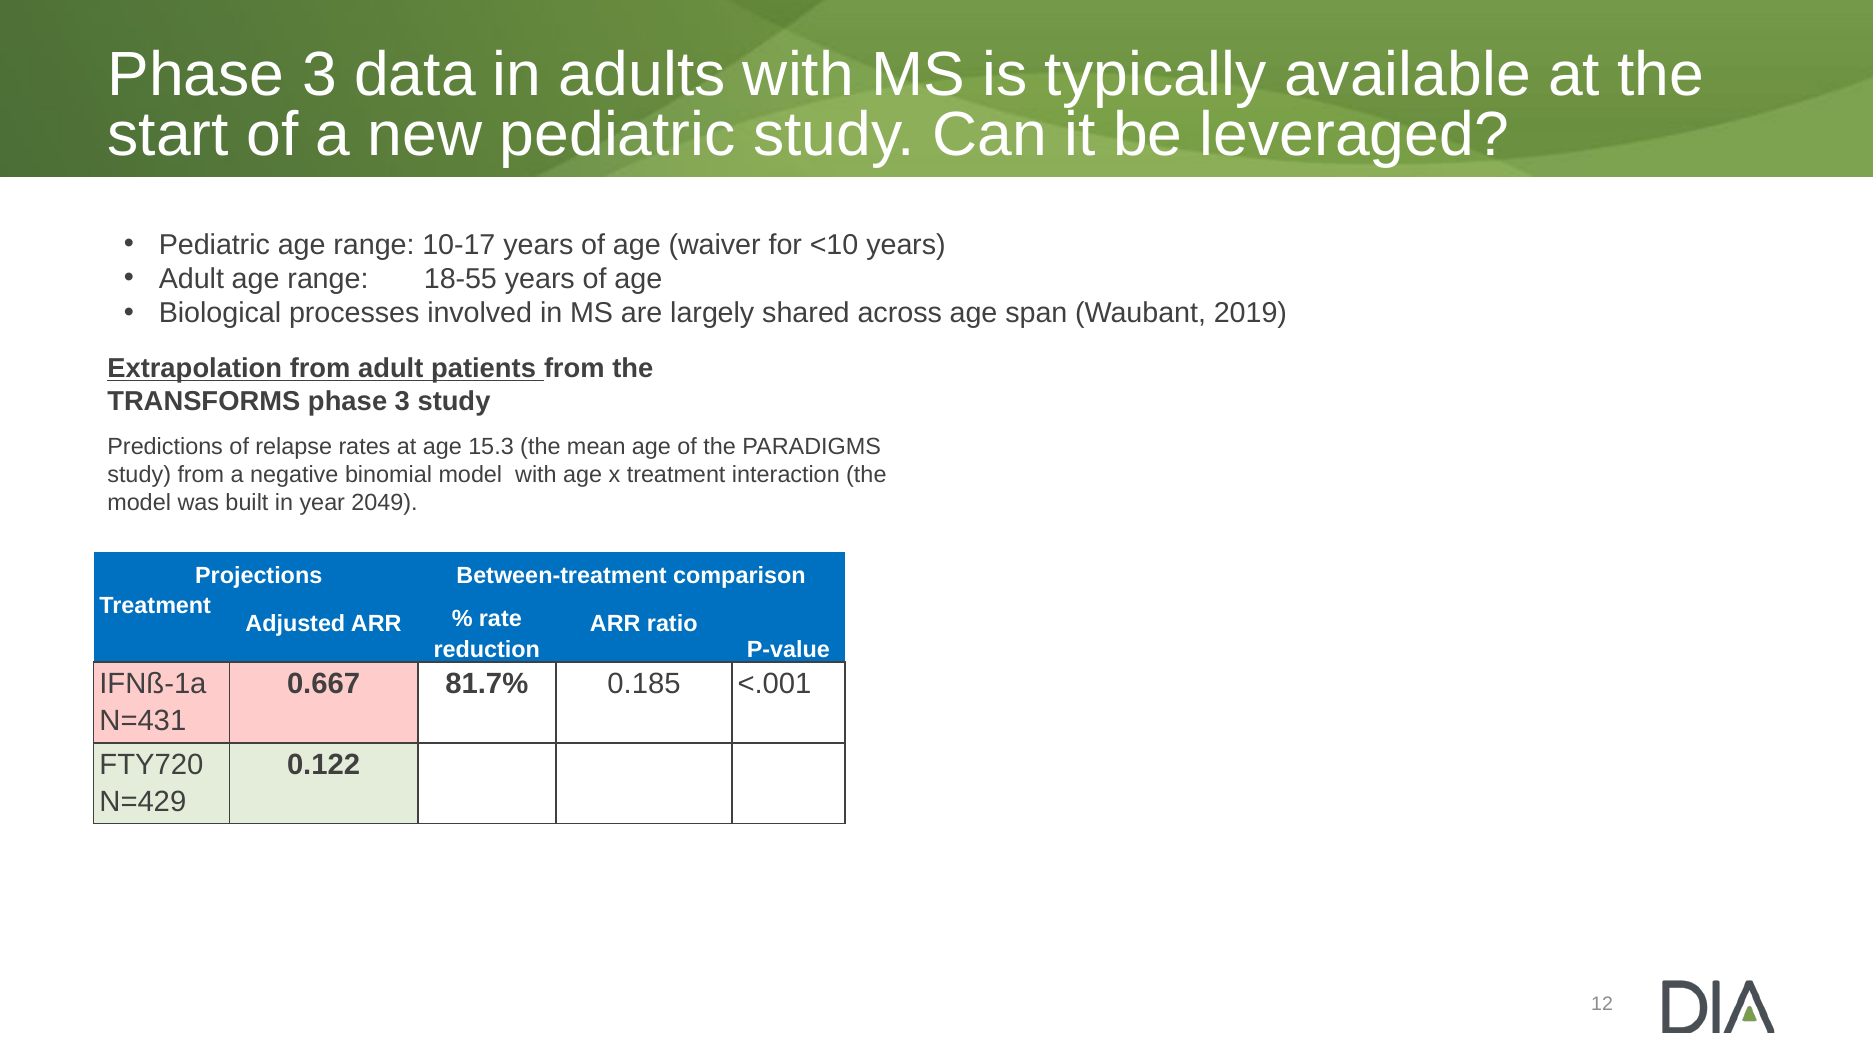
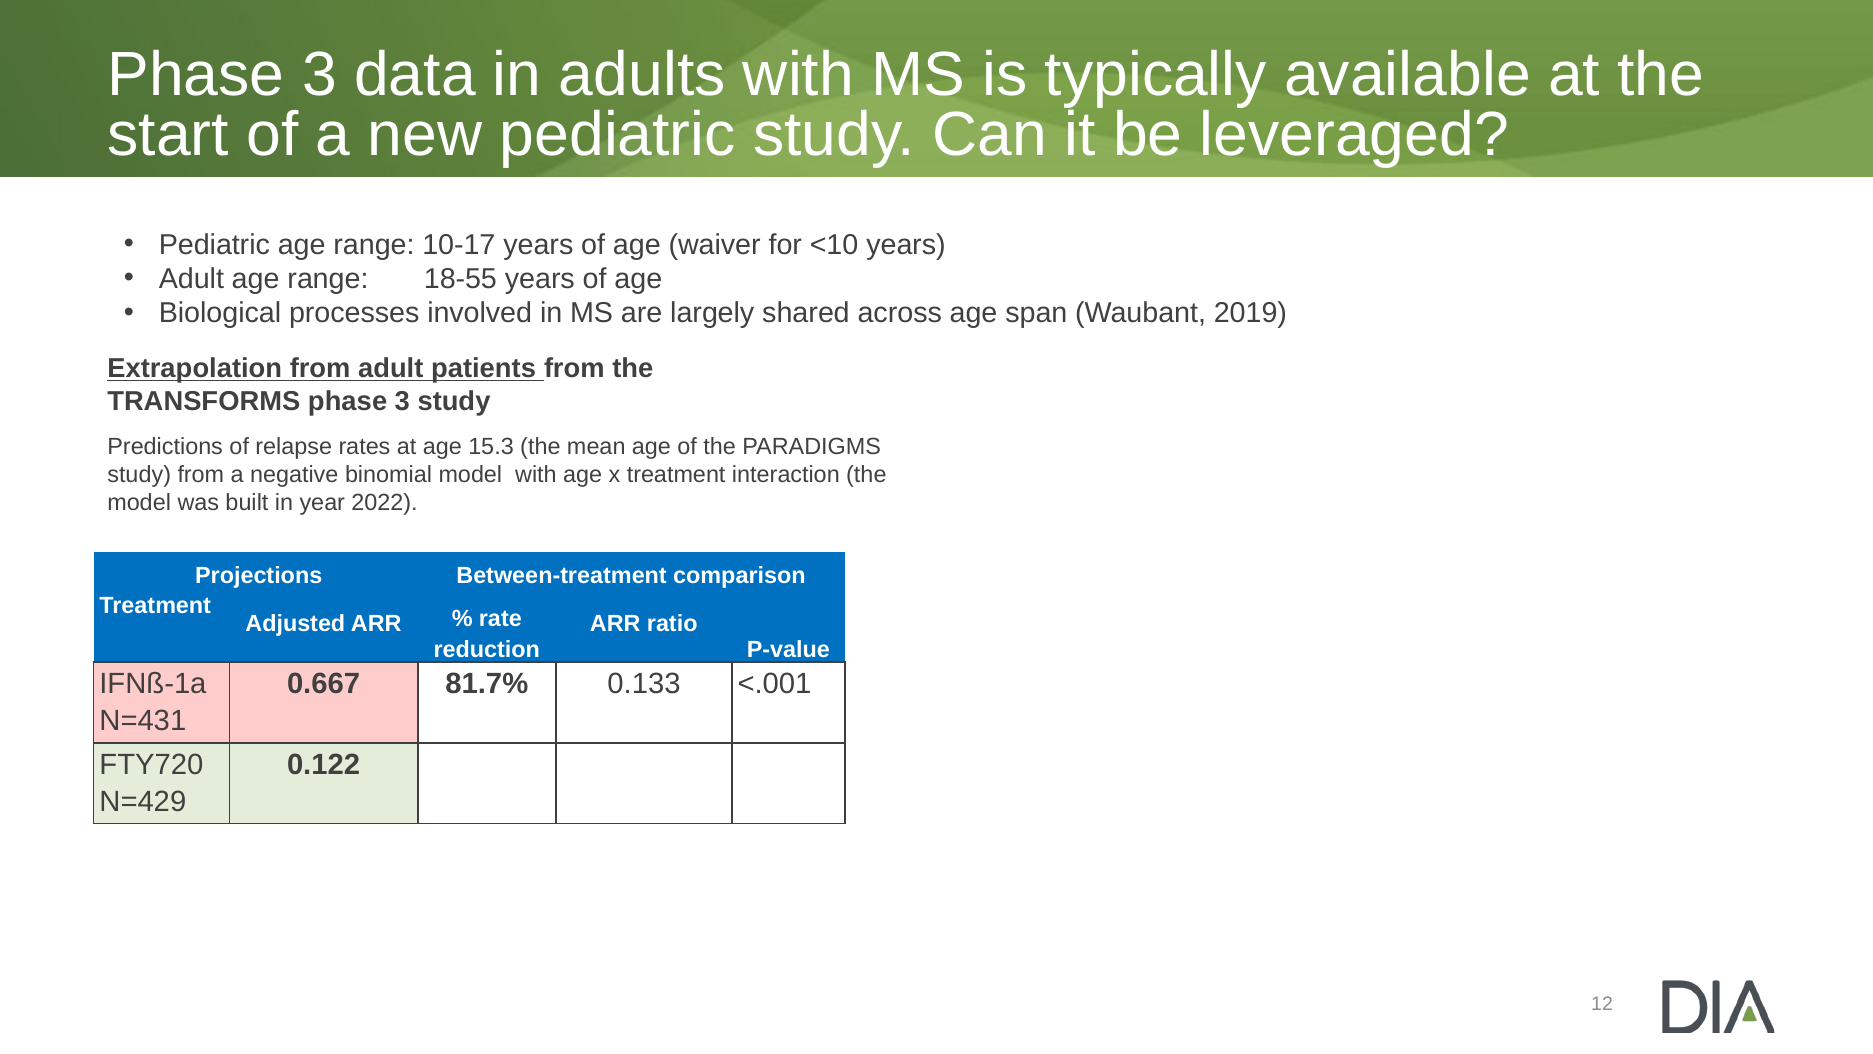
2049: 2049 -> 2022
0.185: 0.185 -> 0.133
